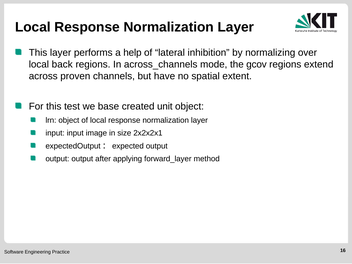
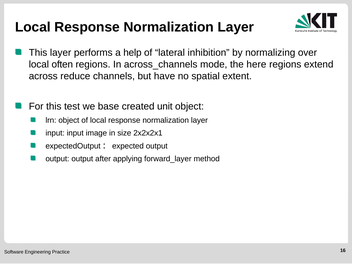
back: back -> often
gcov: gcov -> here
proven: proven -> reduce
